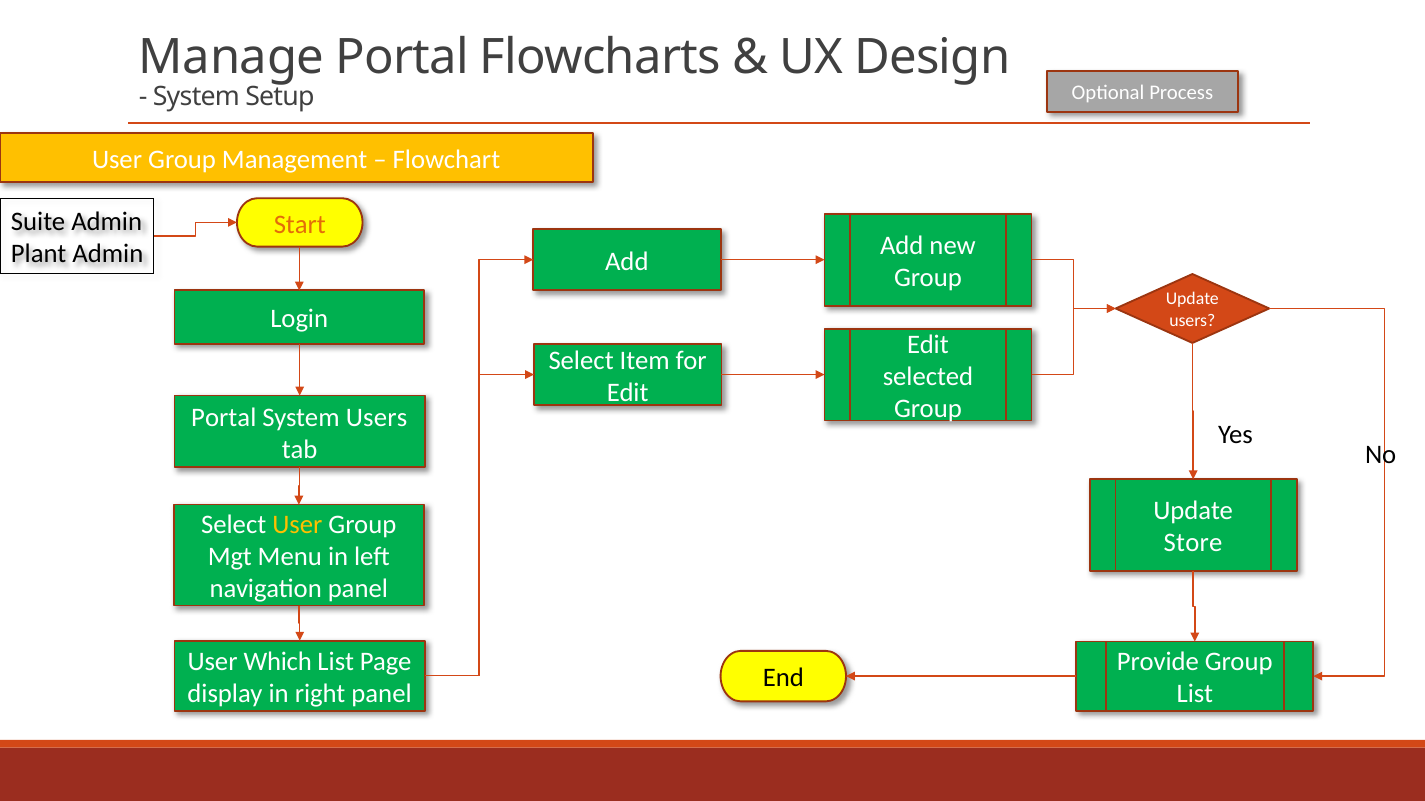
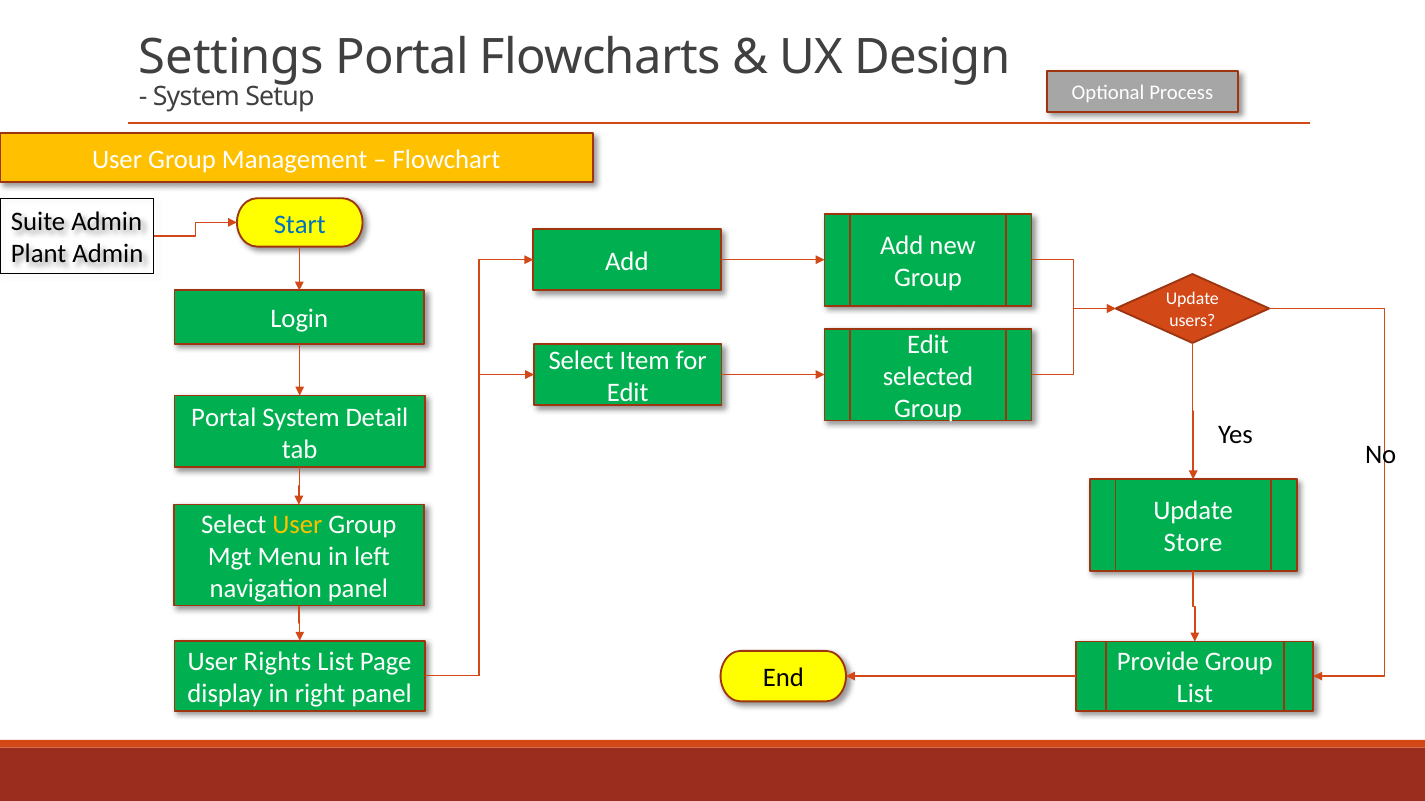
Manage: Manage -> Settings
Start colour: orange -> blue
System Users: Users -> Detail
Which: Which -> Rights
